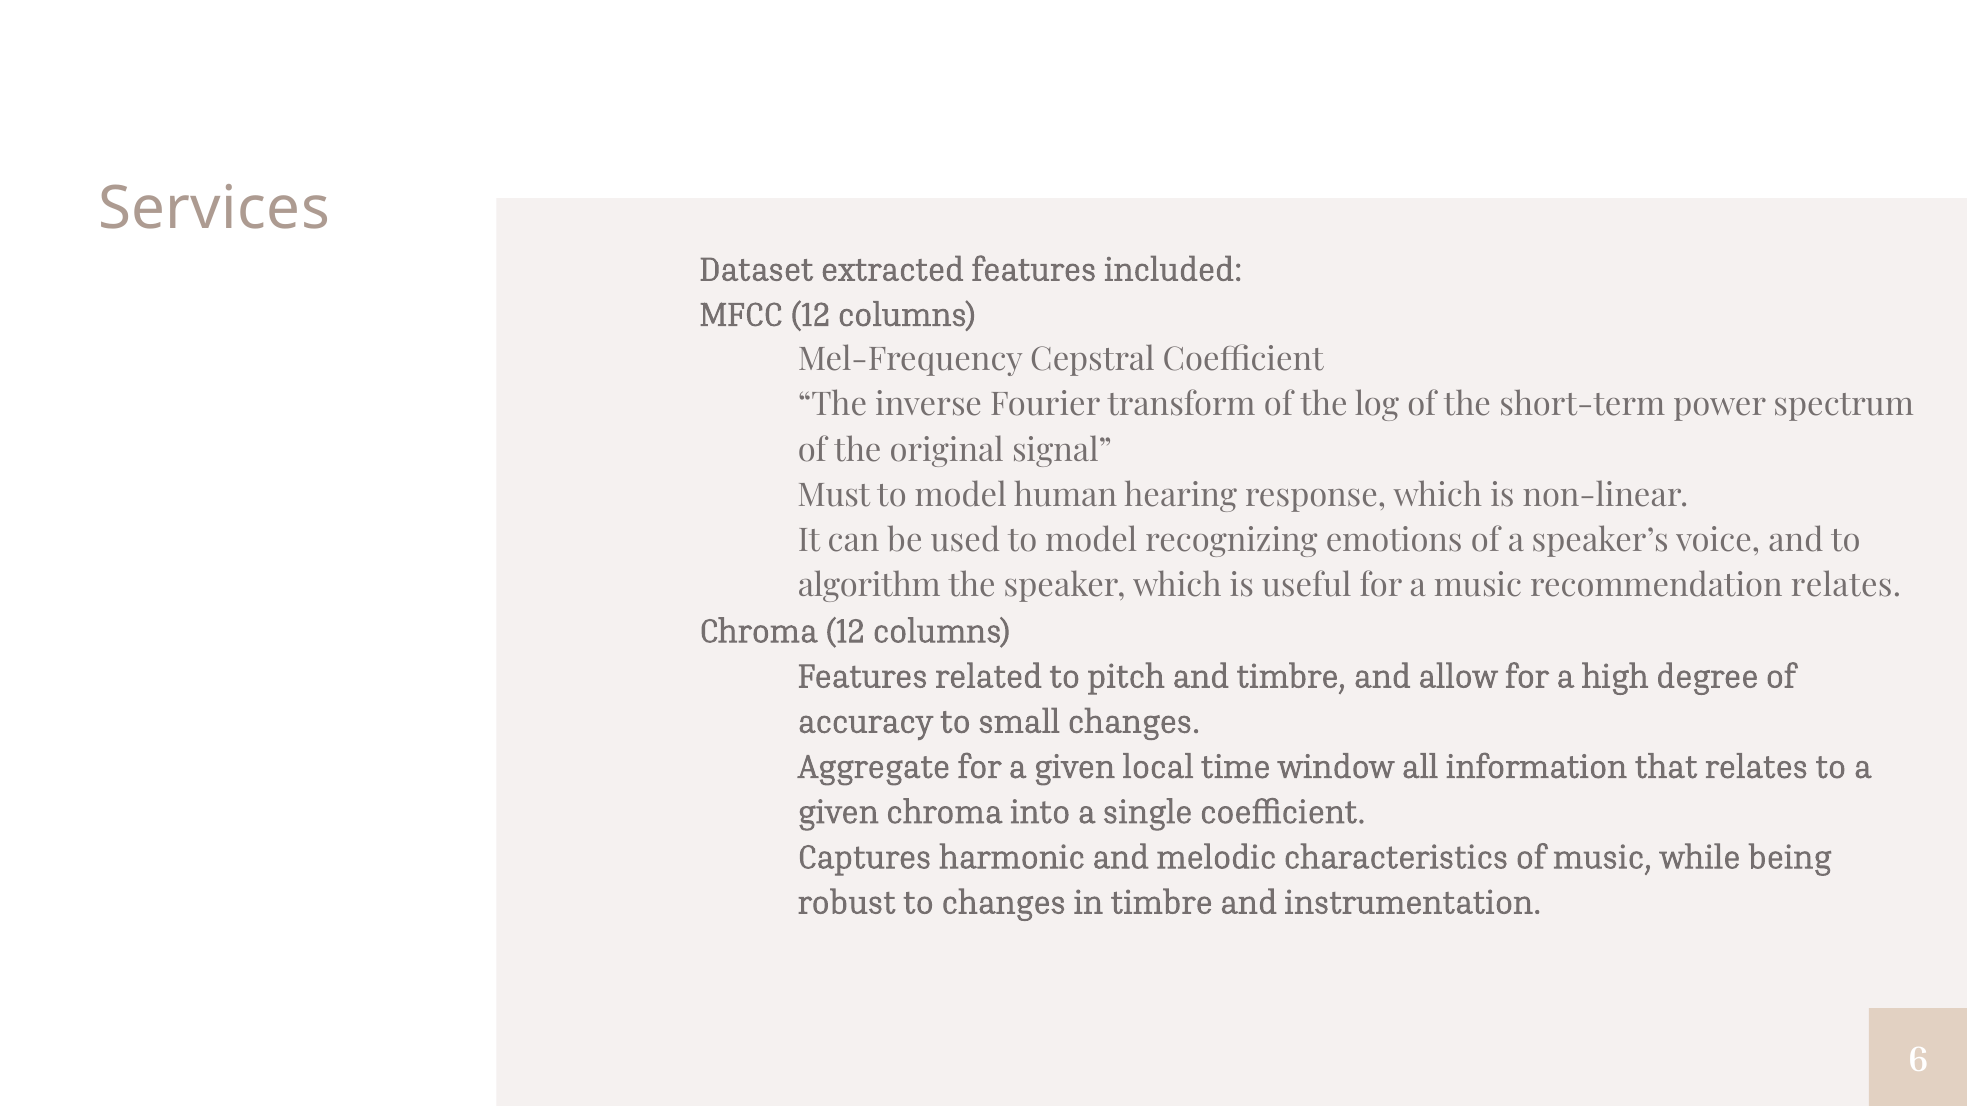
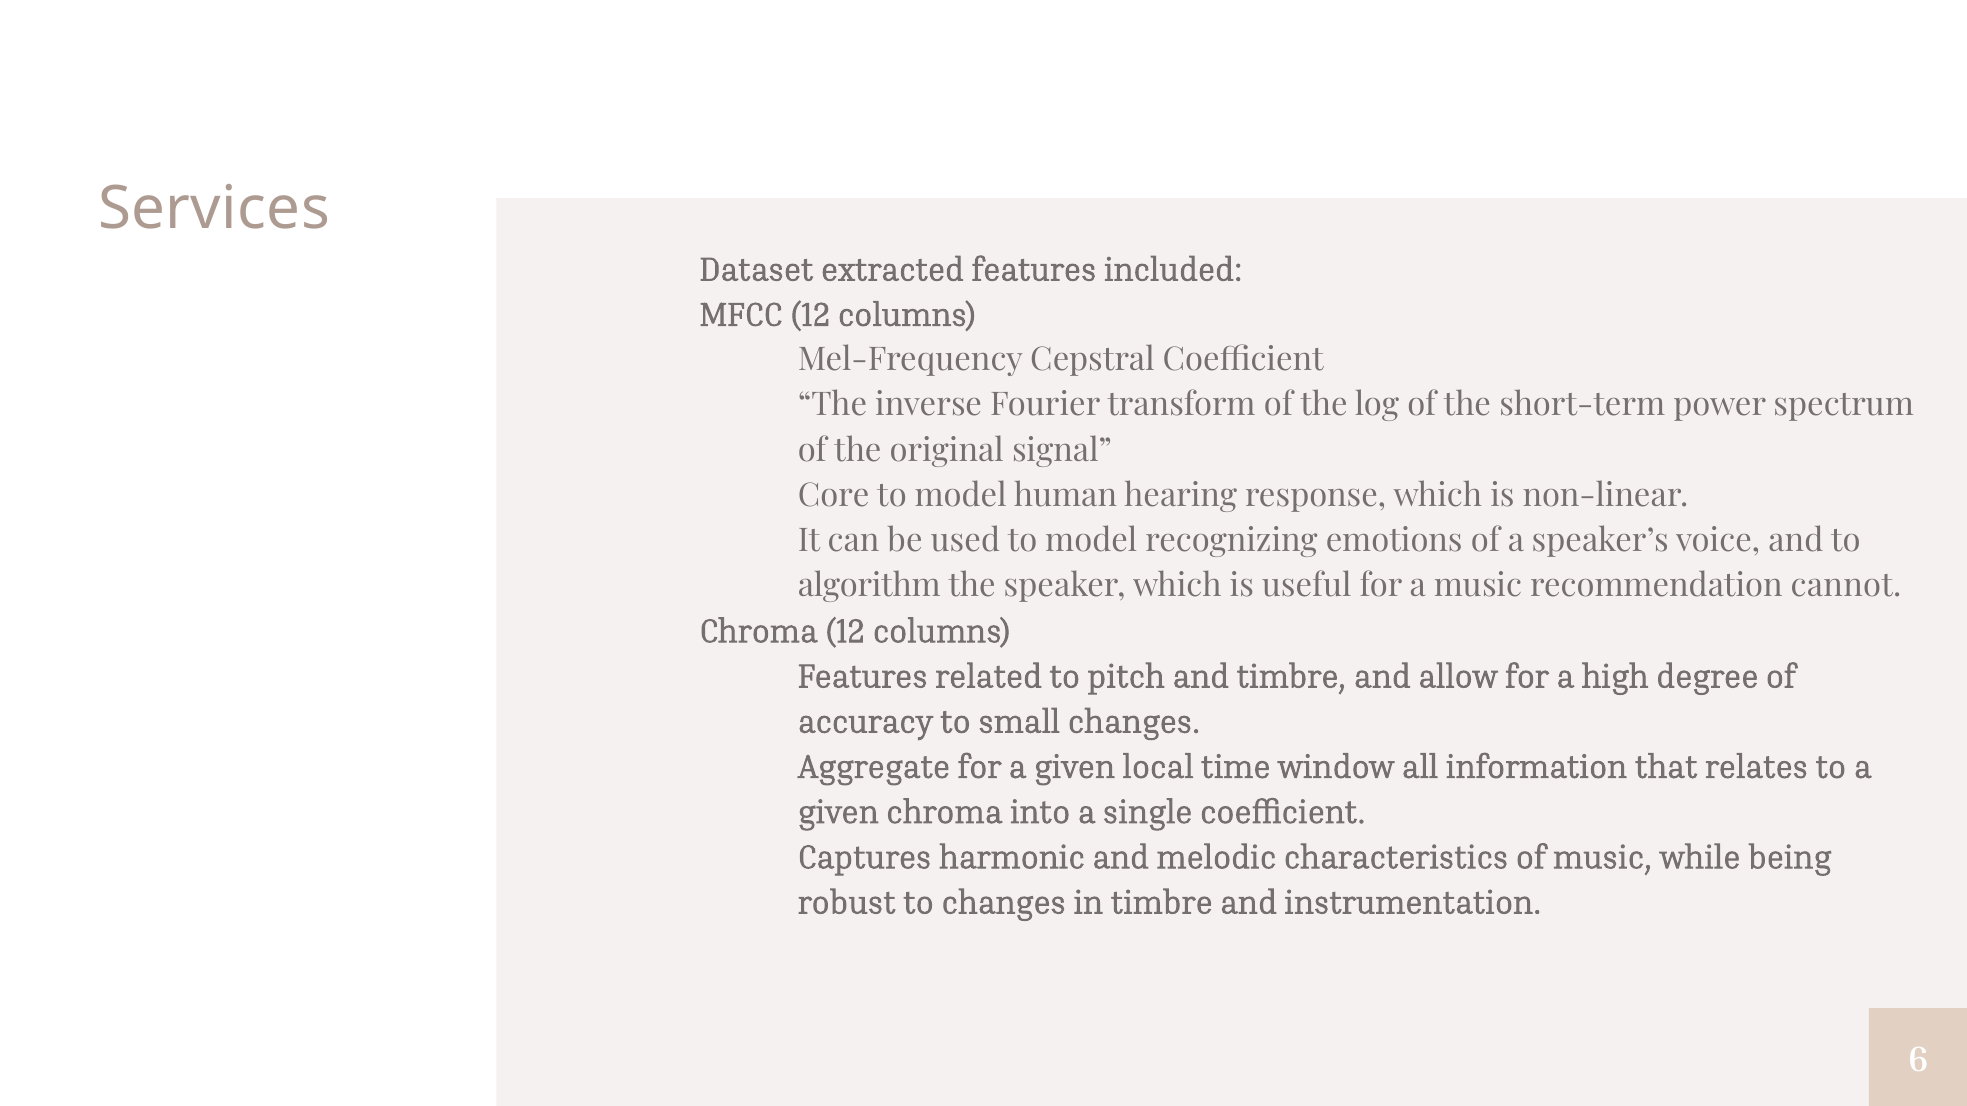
Must: Must -> Core
recommendation relates: relates -> cannot
